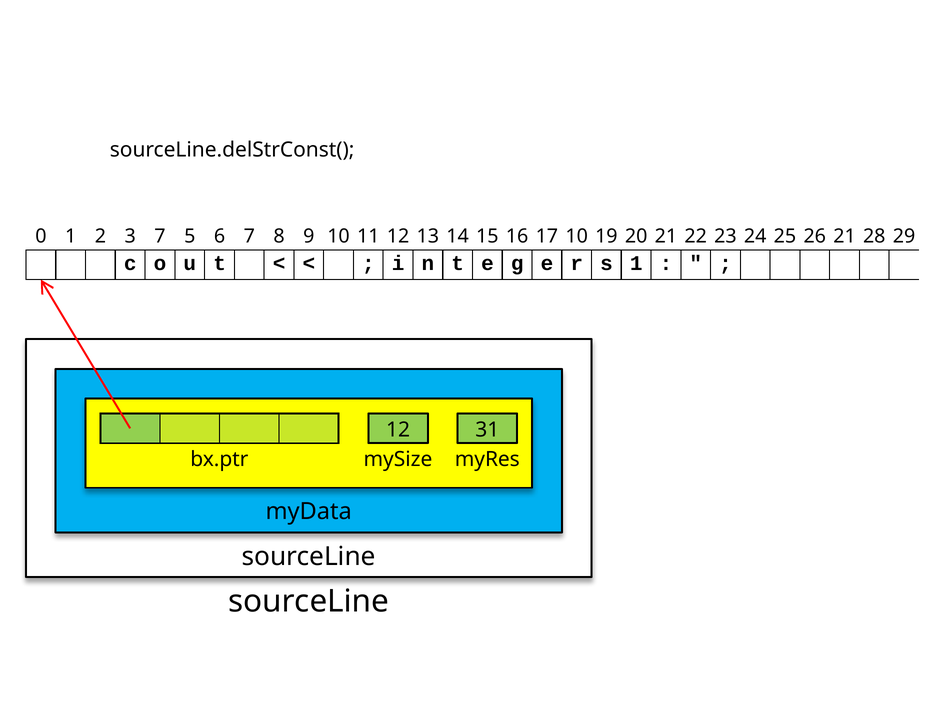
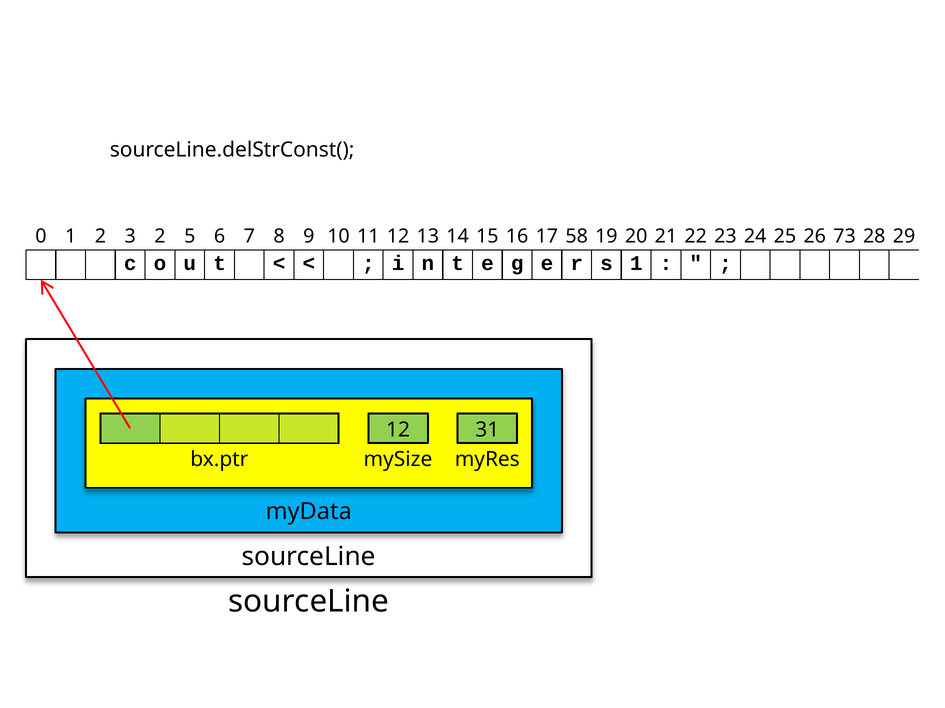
3 7: 7 -> 2
17 10: 10 -> 58
26 21: 21 -> 73
